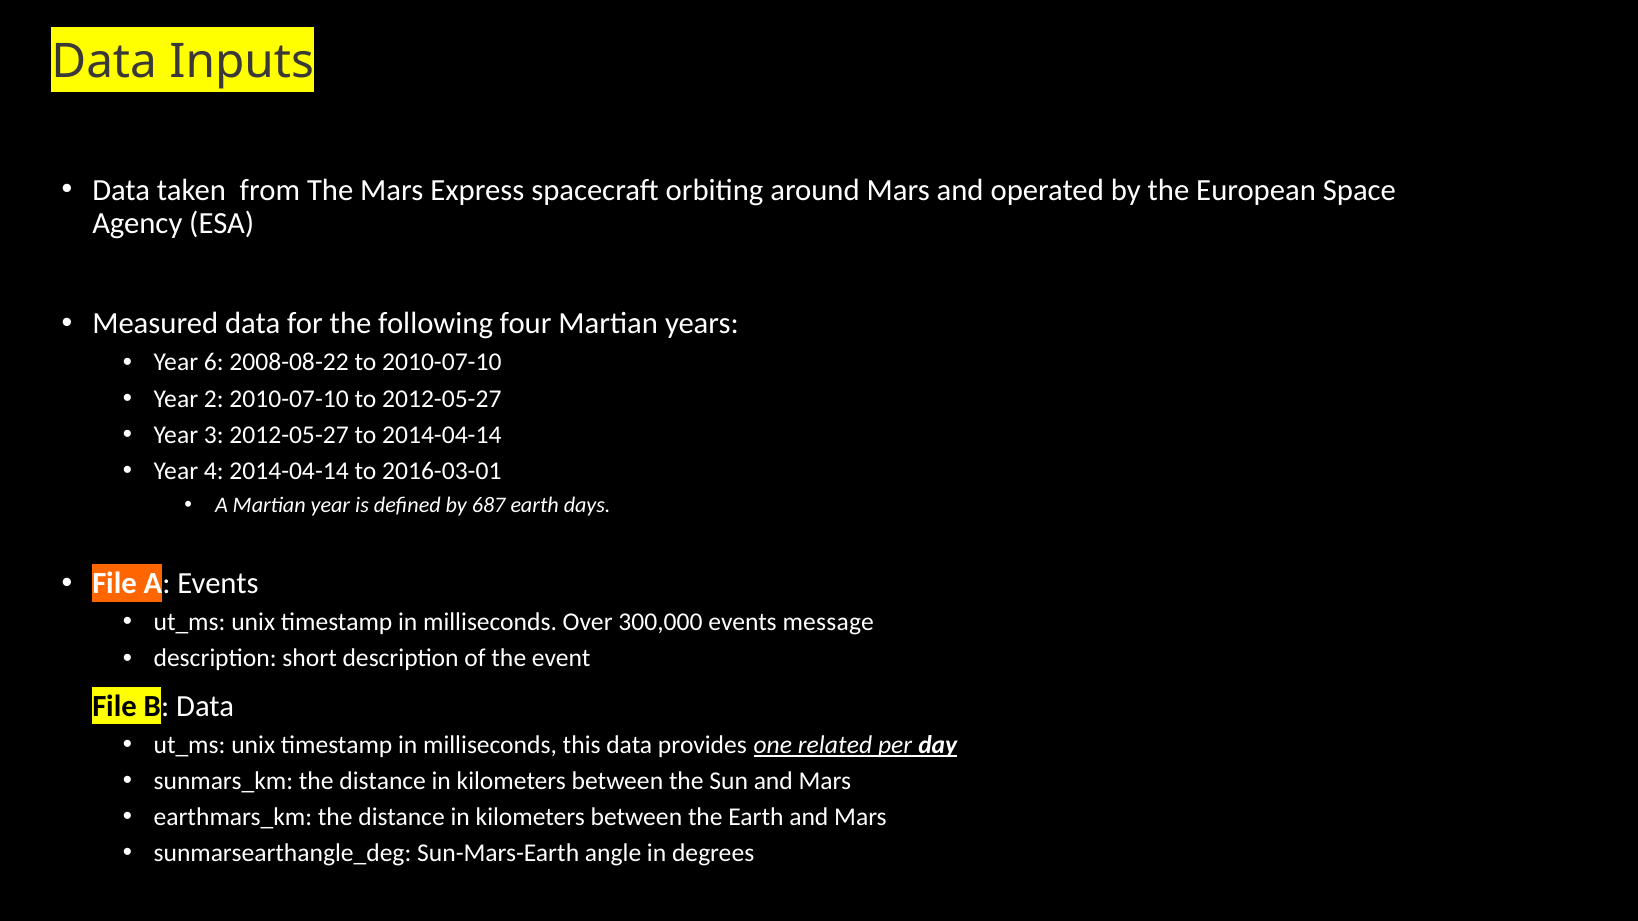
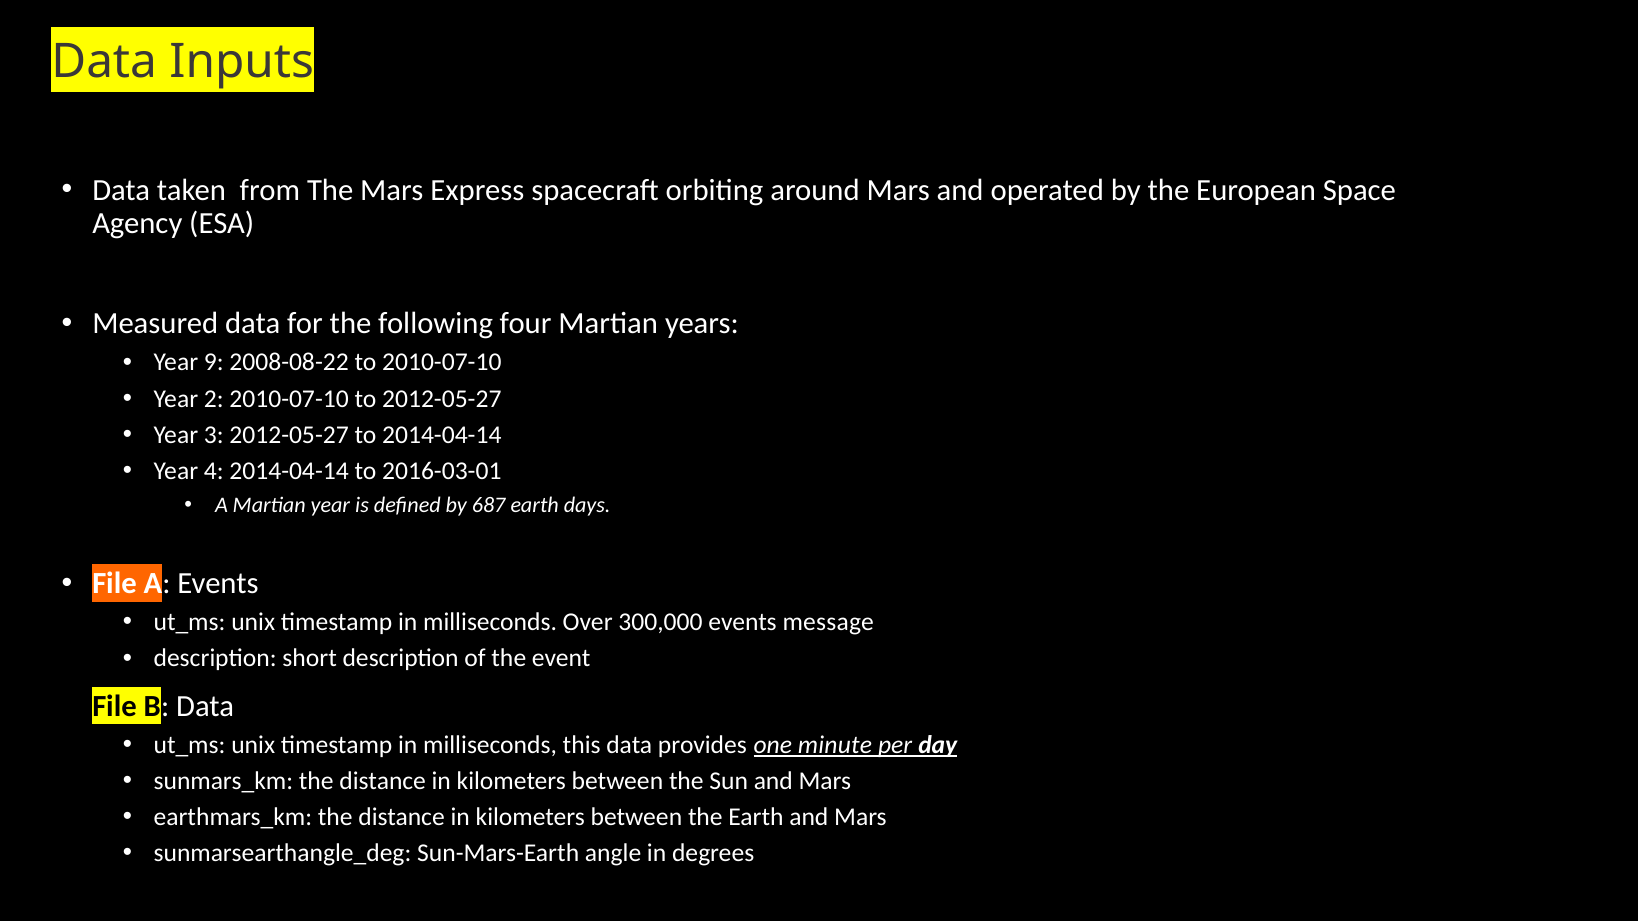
6: 6 -> 9
related: related -> minute
